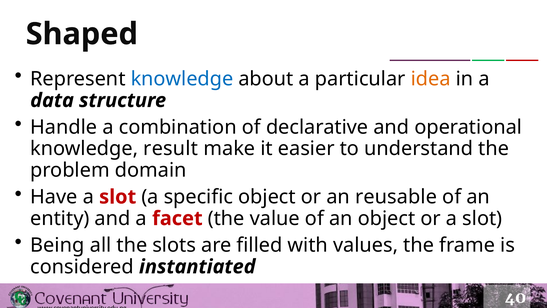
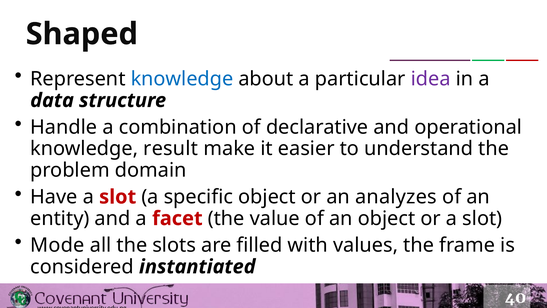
idea colour: orange -> purple
reusable: reusable -> analyzes
Being: Being -> Mode
